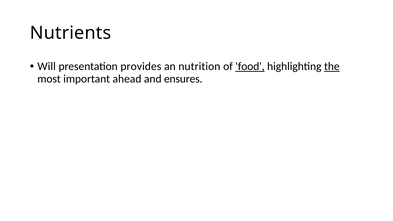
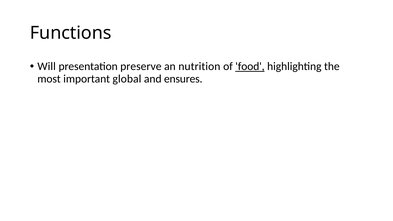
Nutrients: Nutrients -> Functions
provides: provides -> preserve
the underline: present -> none
ahead: ahead -> global
